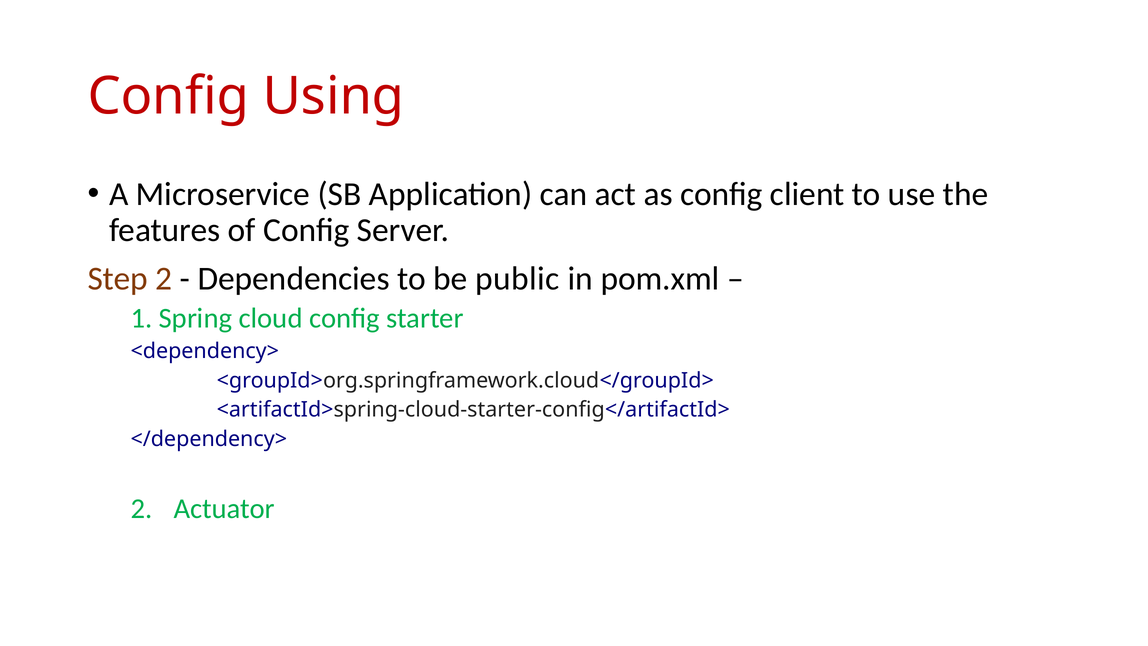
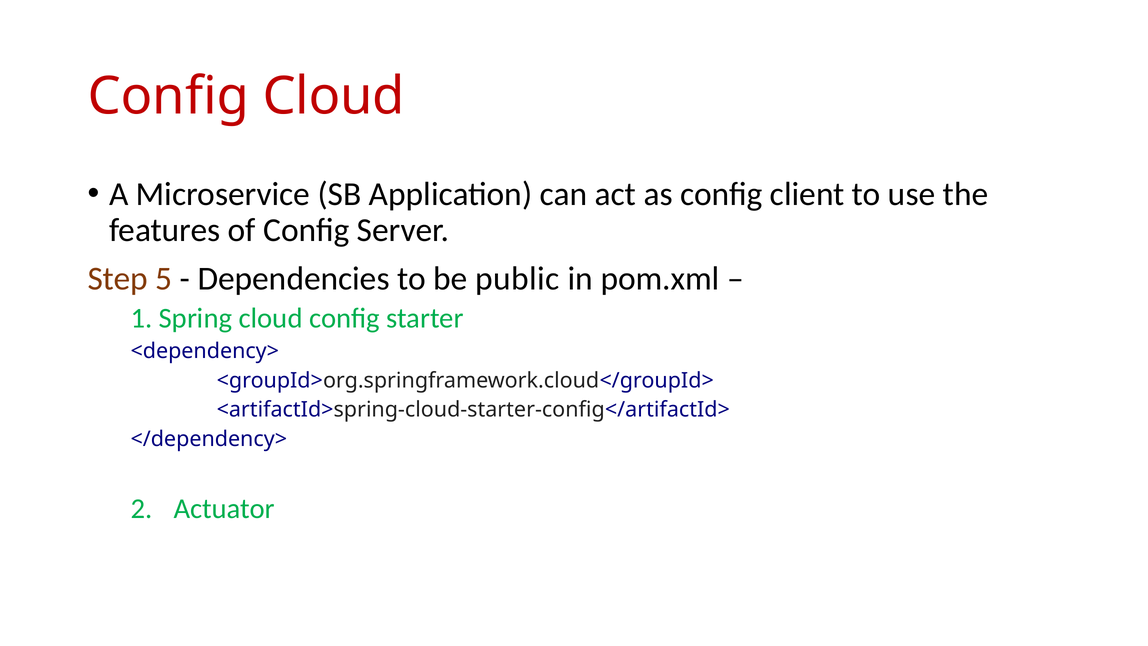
Config Using: Using -> Cloud
Step 2: 2 -> 5
